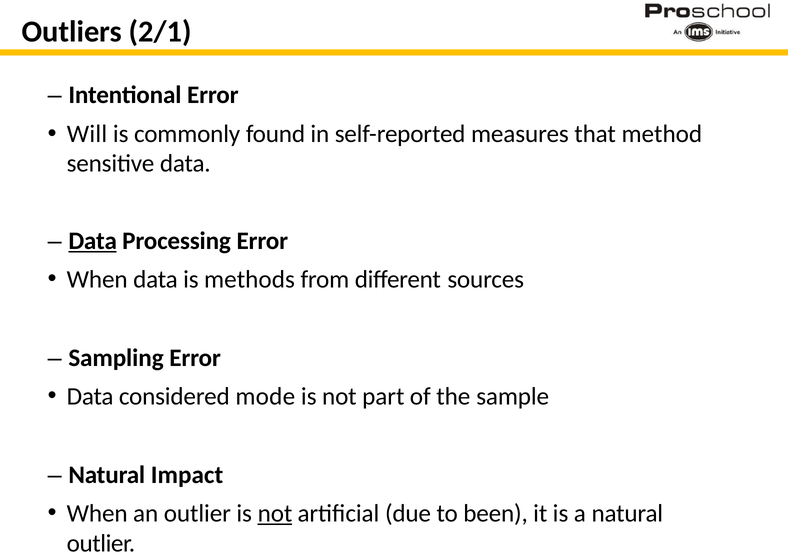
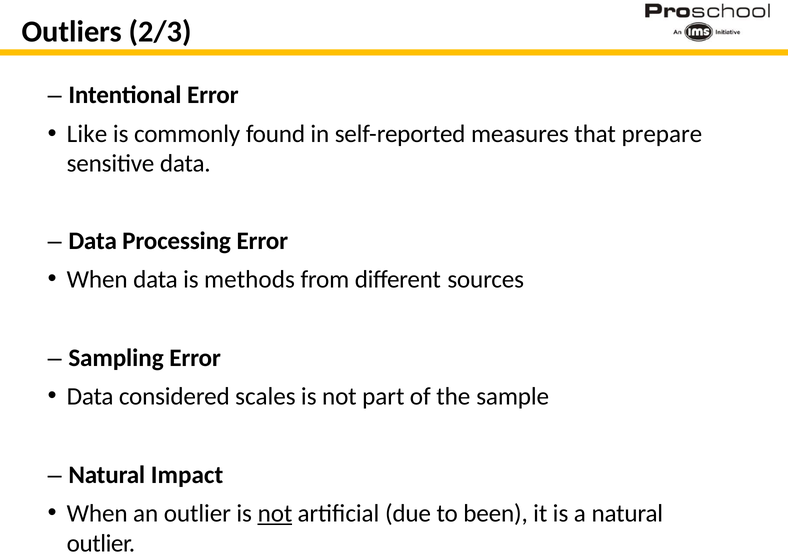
2/1: 2/1 -> 2/3
Will: Will -> Like
method: method -> prepare
Data at (93, 241) underline: present -> none
mode: mode -> scales
